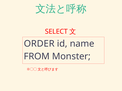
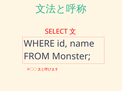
ORDER: ORDER -> WHERE
